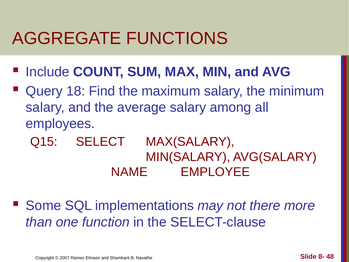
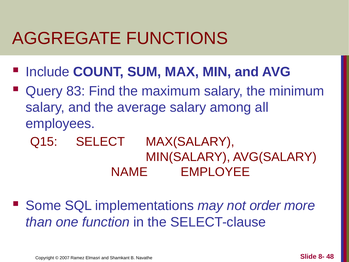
18: 18 -> 83
there: there -> order
